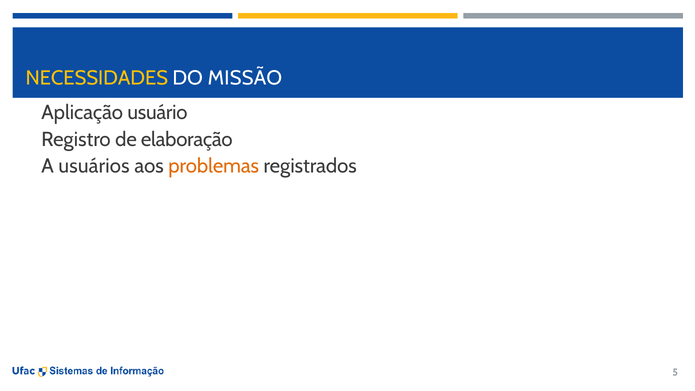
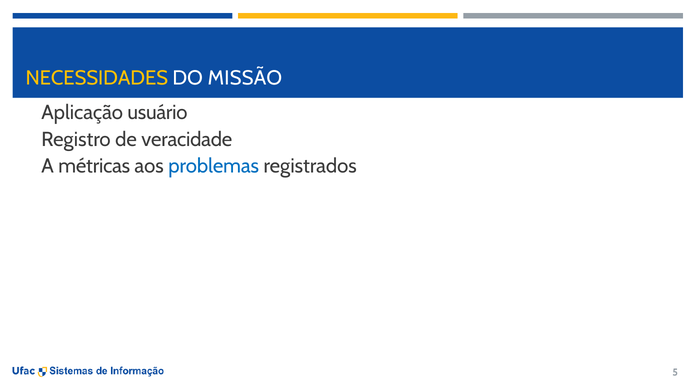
elaboração: elaboração -> veracidade
usuários: usuários -> métricas
problemas colour: orange -> blue
